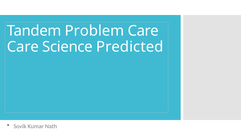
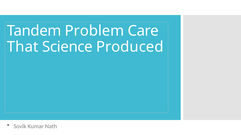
Care at (23, 47): Care -> That
Predicted: Predicted -> Produced
